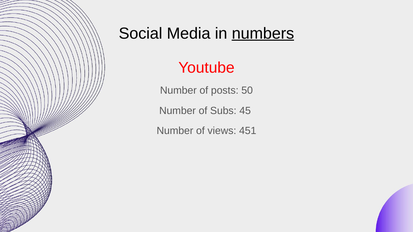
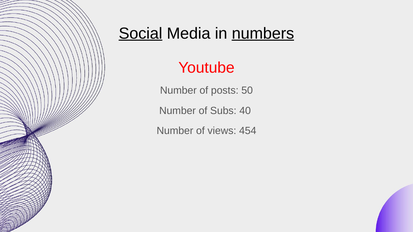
Social underline: none -> present
45: 45 -> 40
451: 451 -> 454
